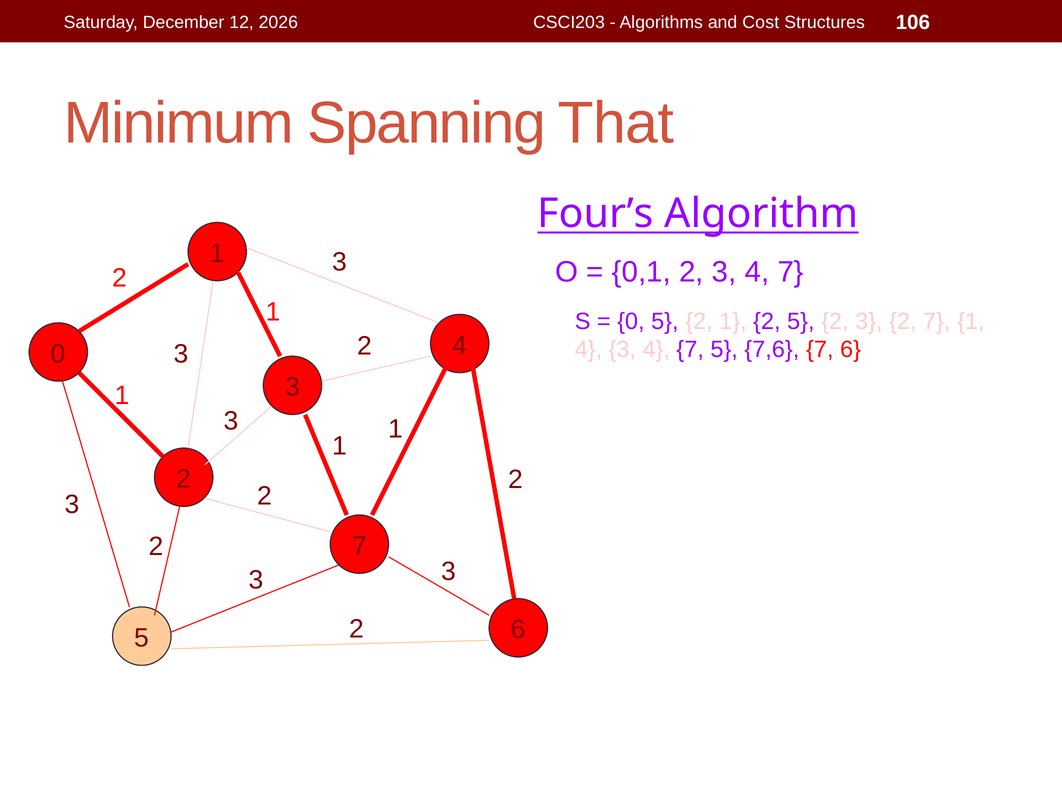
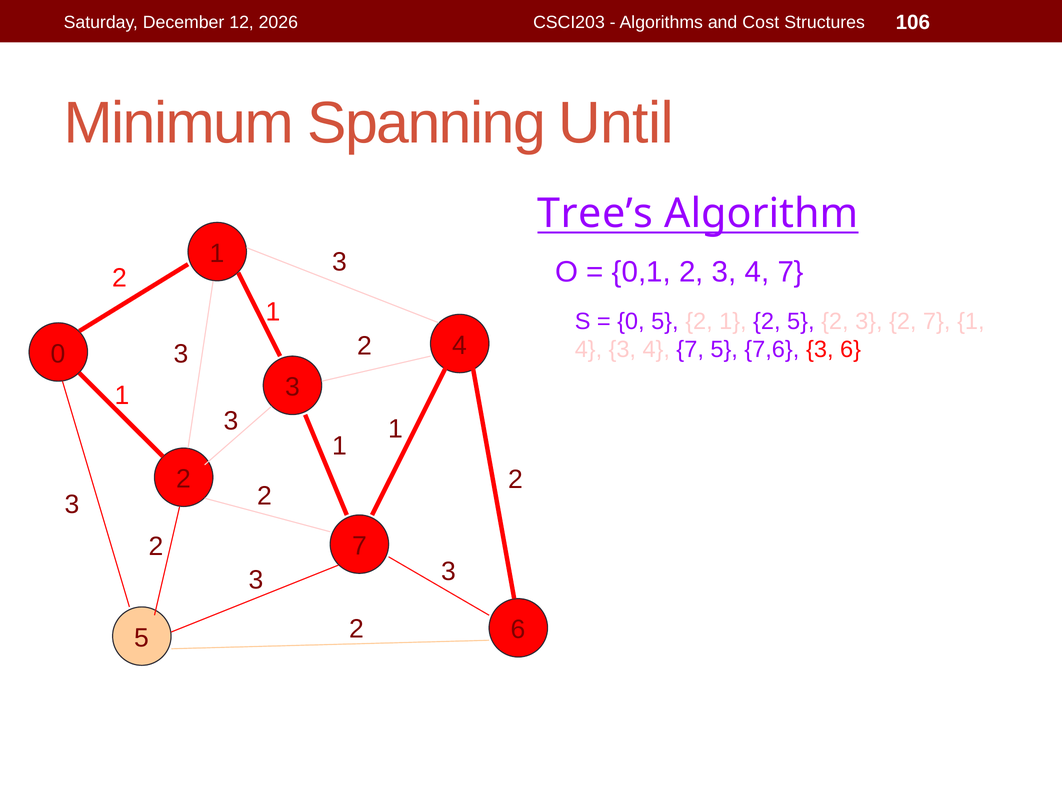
That: That -> Until
Four’s: Four’s -> Tree’s
7,6 7: 7 -> 3
